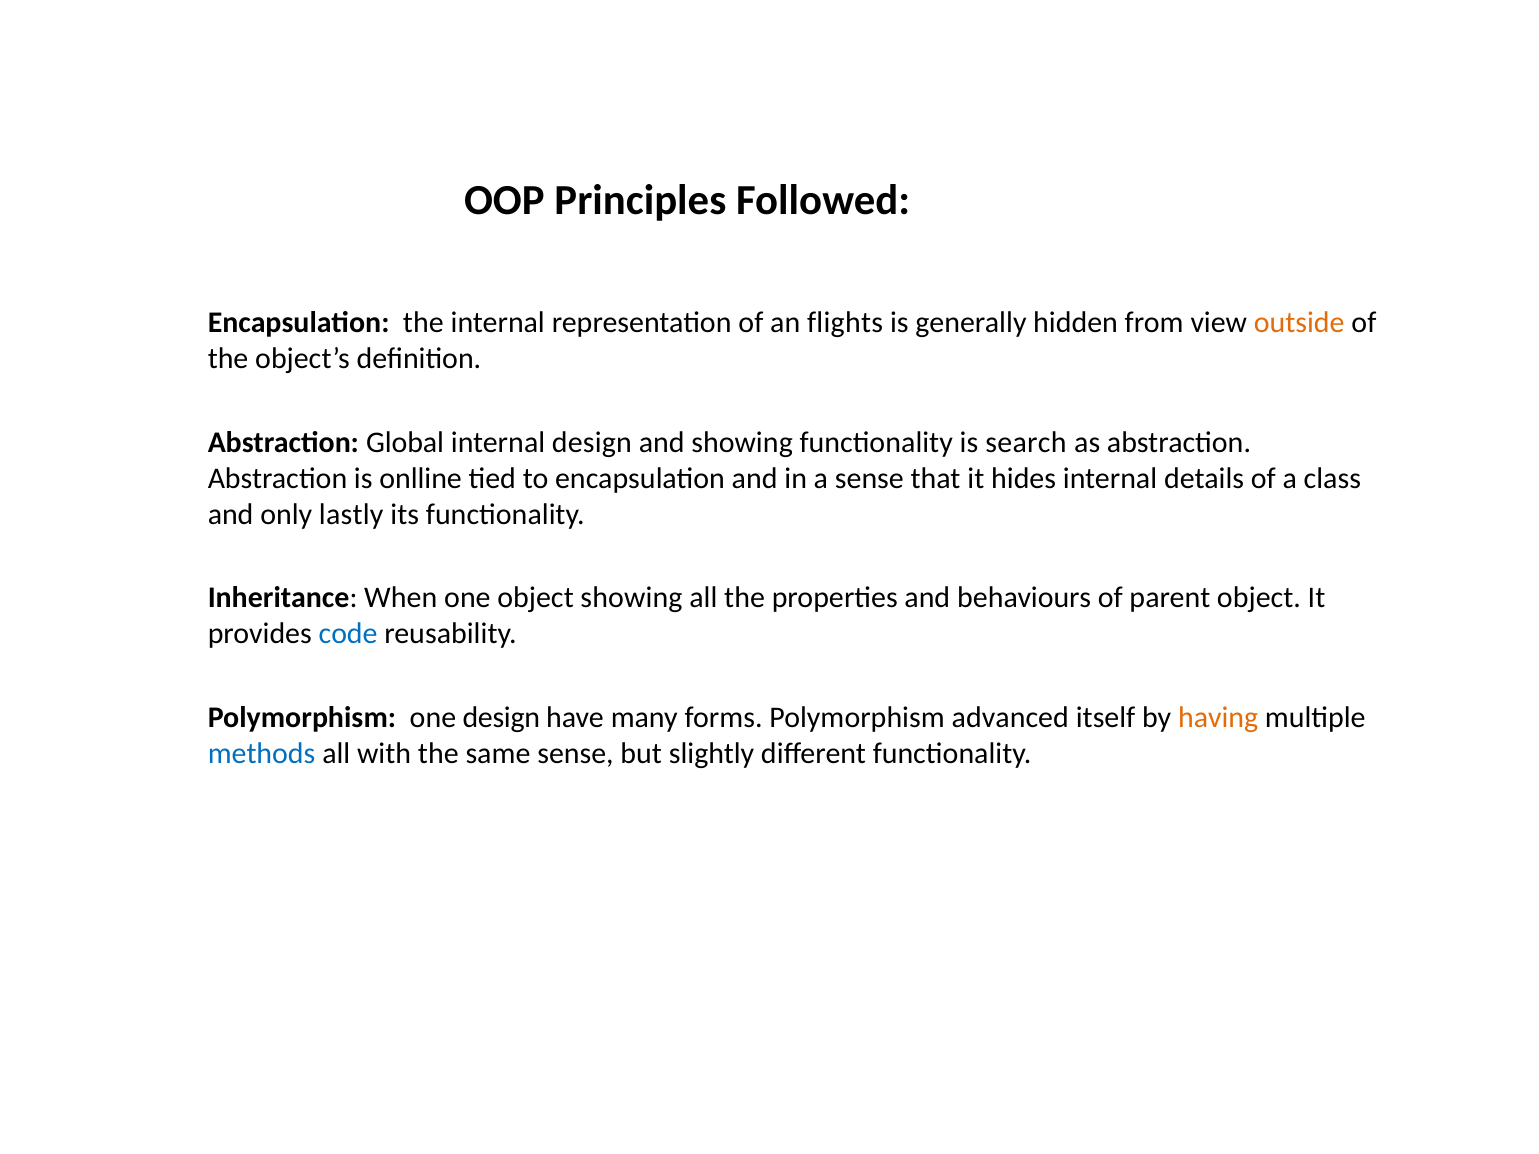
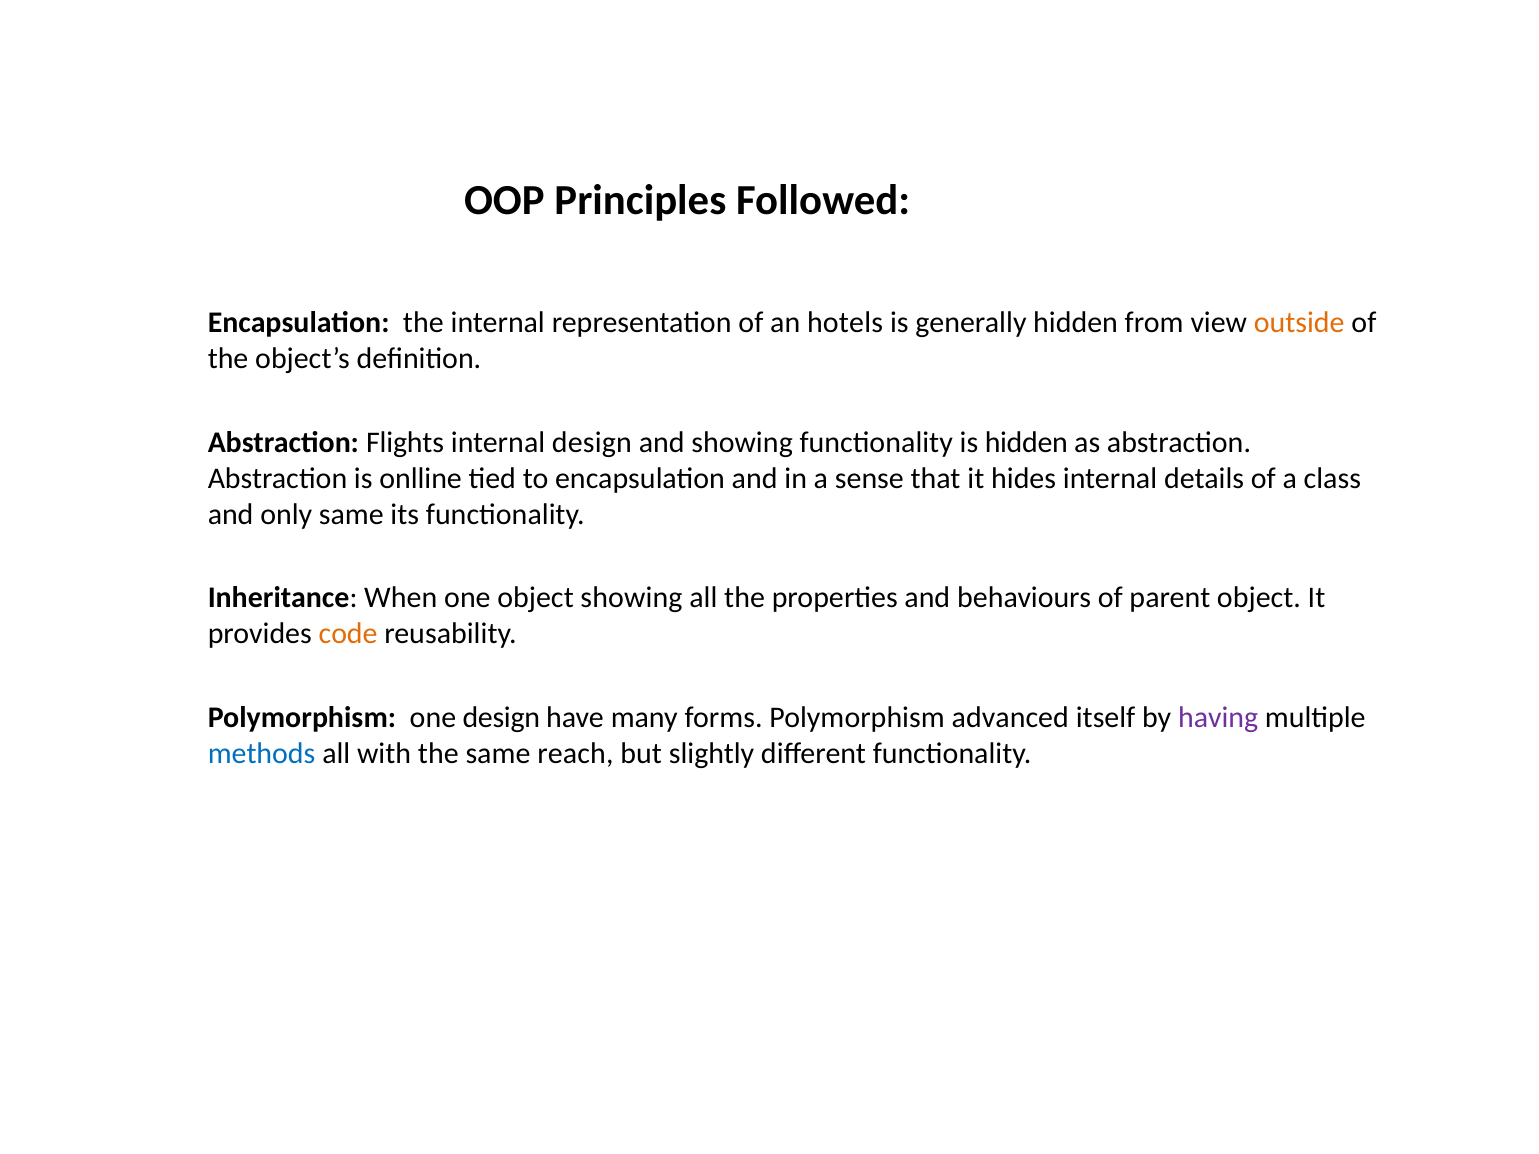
flights: flights -> hotels
Global: Global -> Flights
is search: search -> hidden
only lastly: lastly -> same
code colour: blue -> orange
having colour: orange -> purple
same sense: sense -> reach
